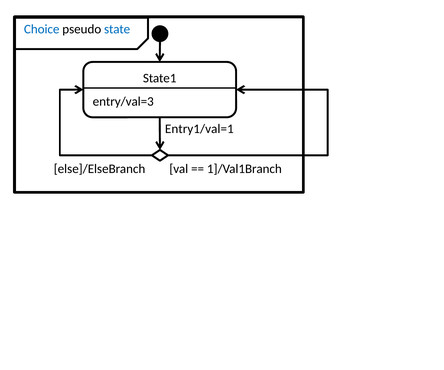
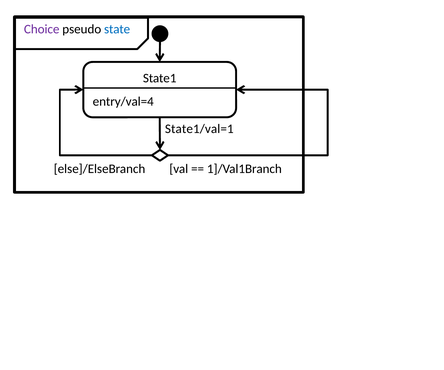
Choice colour: blue -> purple
entry/val=3: entry/val=3 -> entry/val=4
Entry1/val=1: Entry1/val=1 -> State1/val=1
